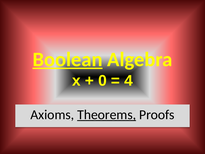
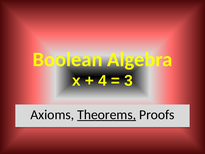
Boolean underline: present -> none
0: 0 -> 4
4: 4 -> 3
